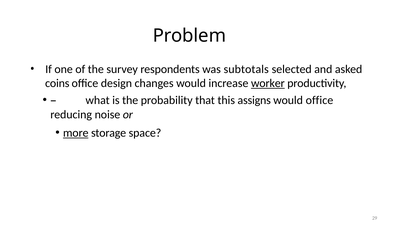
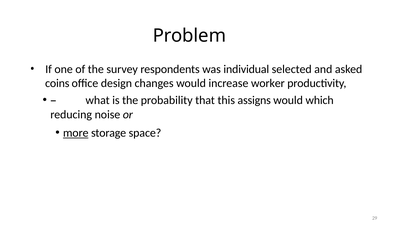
subtotals: subtotals -> individual
worker underline: present -> none
would office: office -> which
